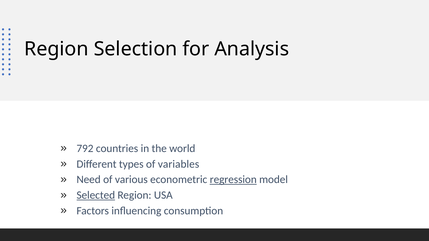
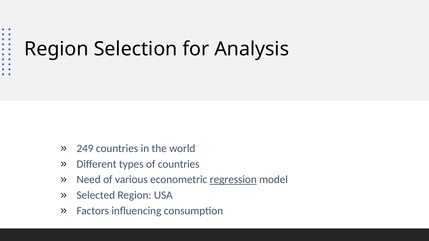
792: 792 -> 249
of variables: variables -> countries
Selected underline: present -> none
